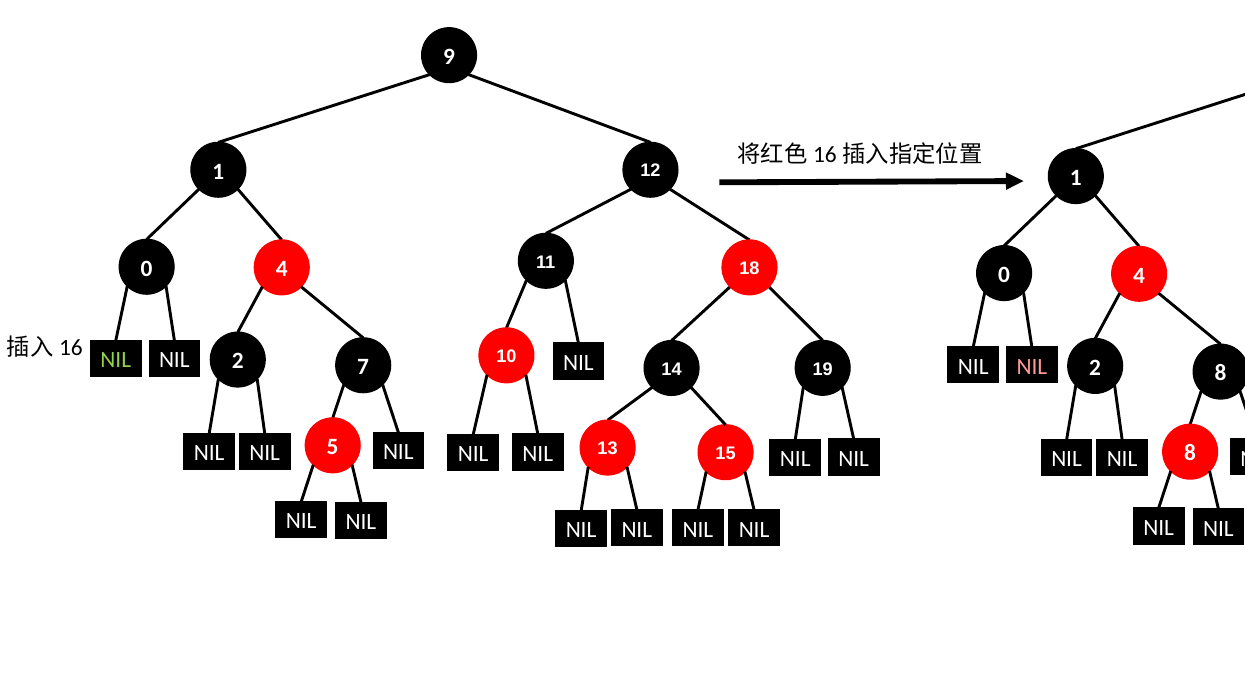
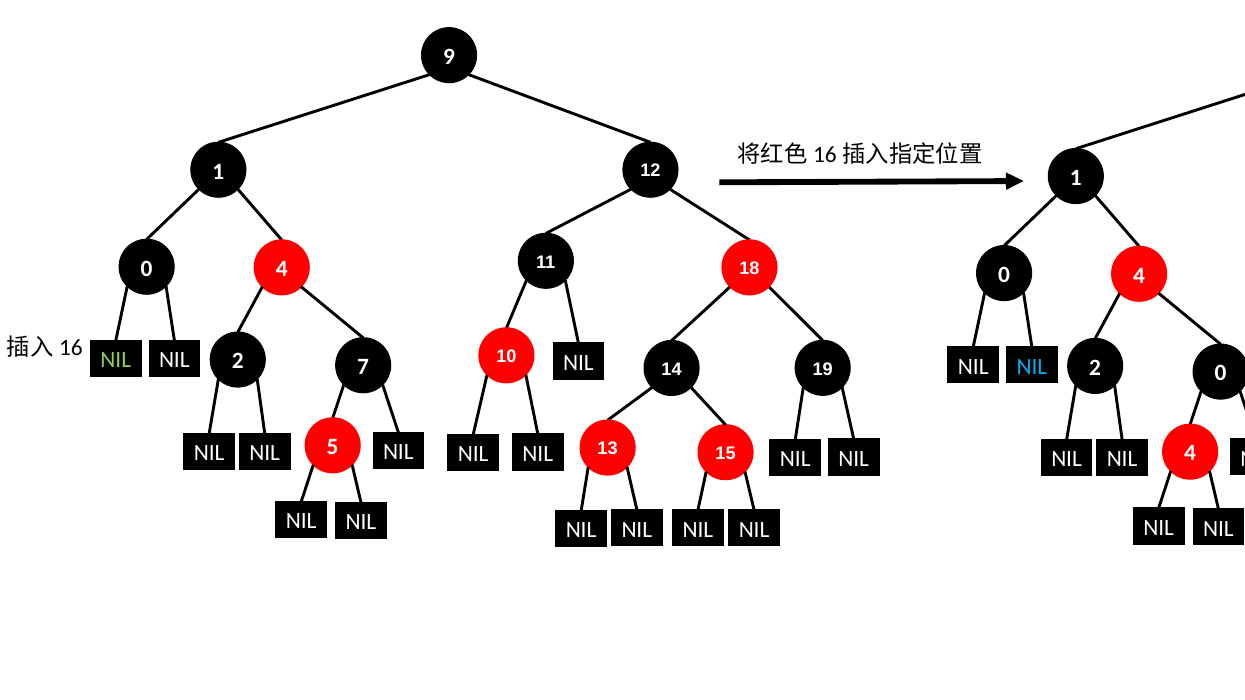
NIL at (1032, 367) colour: pink -> light blue
8 at (1221, 373): 8 -> 0
8 at (1190, 453): 8 -> 4
